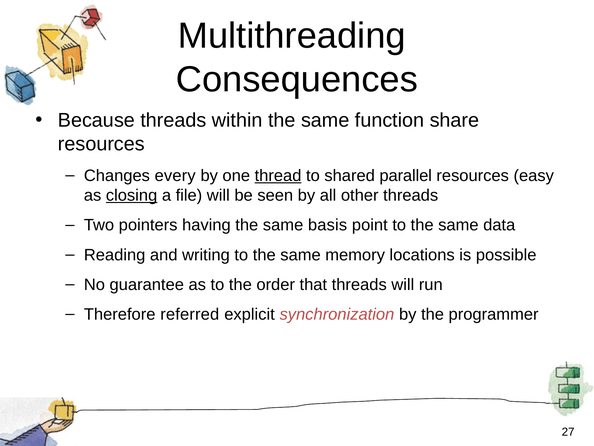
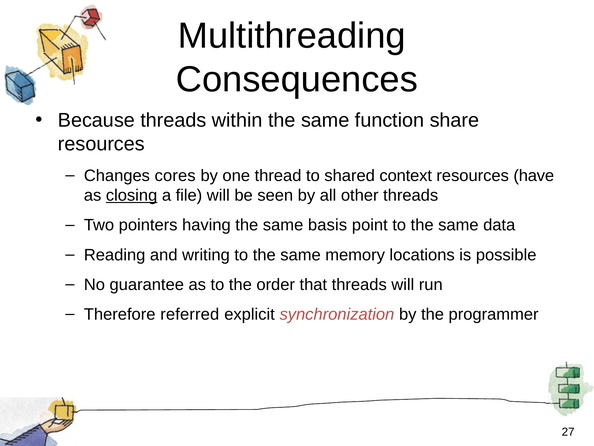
every: every -> cores
thread underline: present -> none
parallel: parallel -> context
easy: easy -> have
